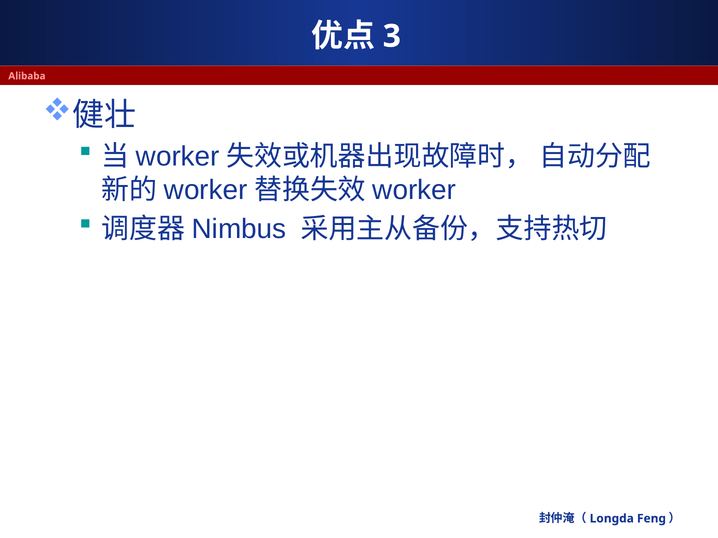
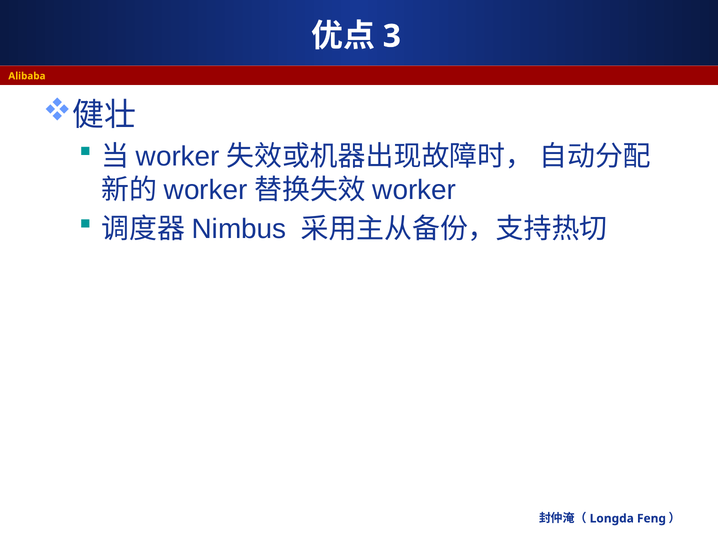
Alibaba colour: pink -> yellow
